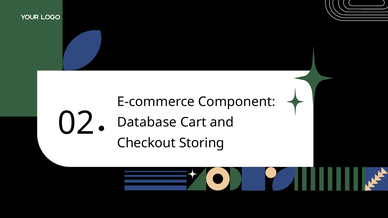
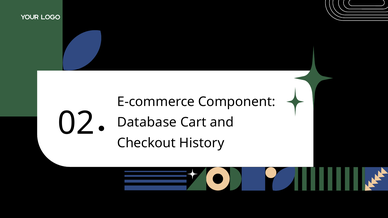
Storing: Storing -> History
